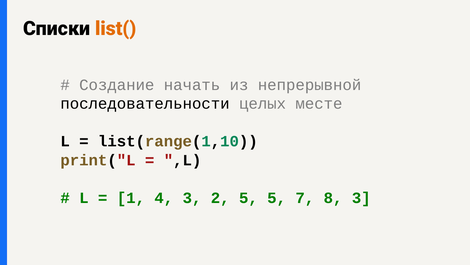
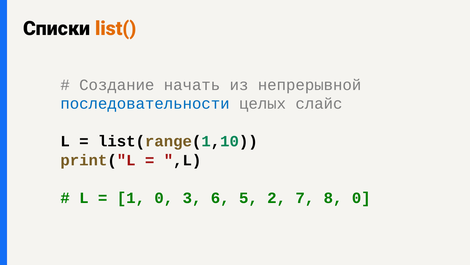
последовательности colour: black -> blue
месте: месте -> слайс
1 4: 4 -> 0
2: 2 -> 6
5 5: 5 -> 2
8 3: 3 -> 0
